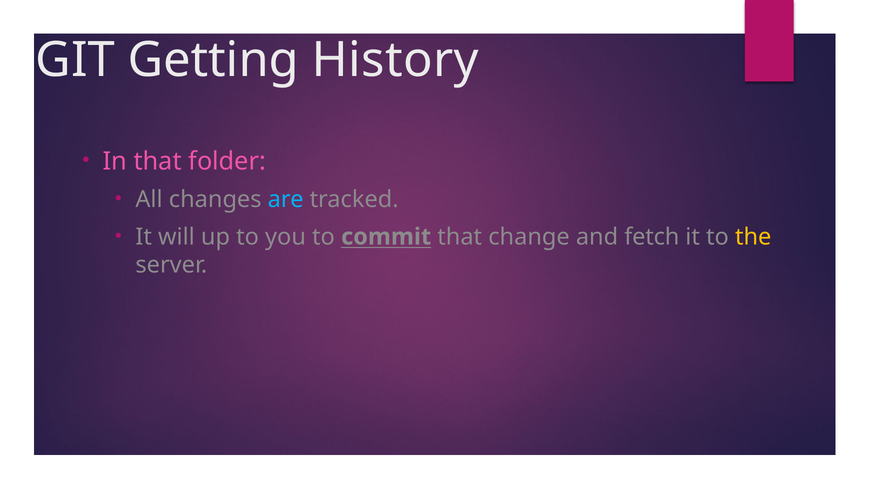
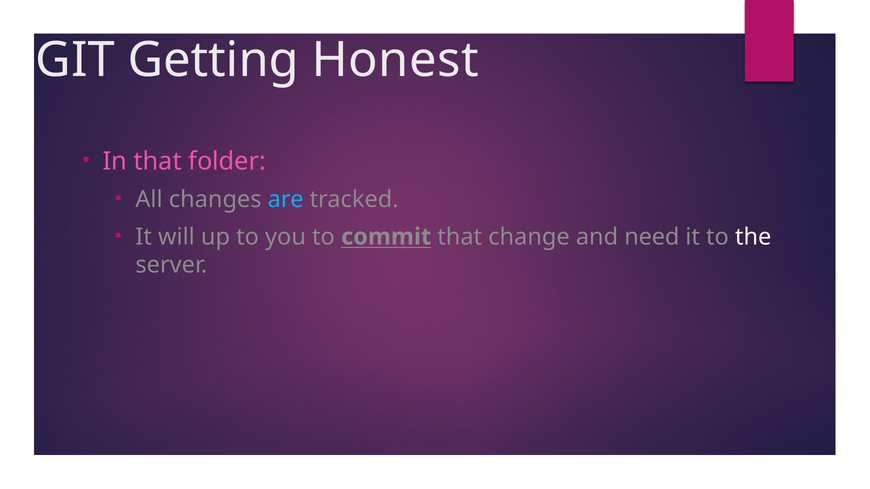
History: History -> Honest
fetch: fetch -> need
the colour: yellow -> white
